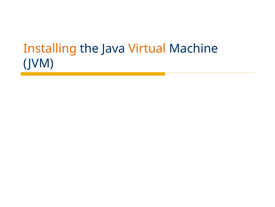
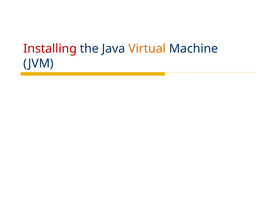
Installing colour: orange -> red
